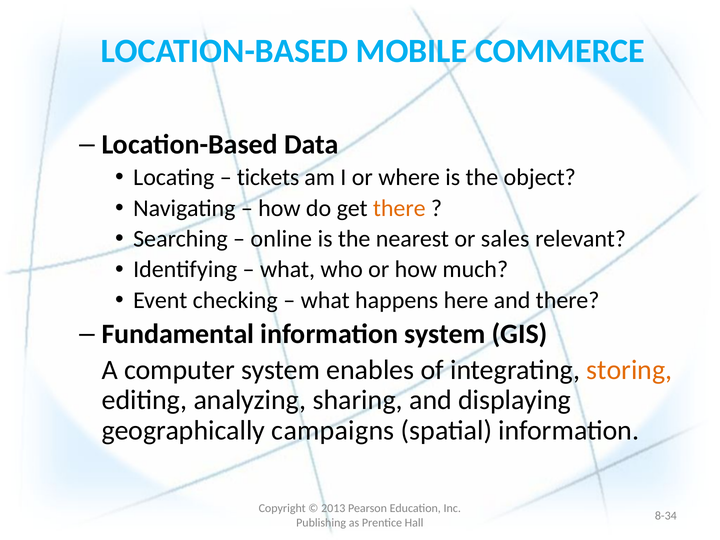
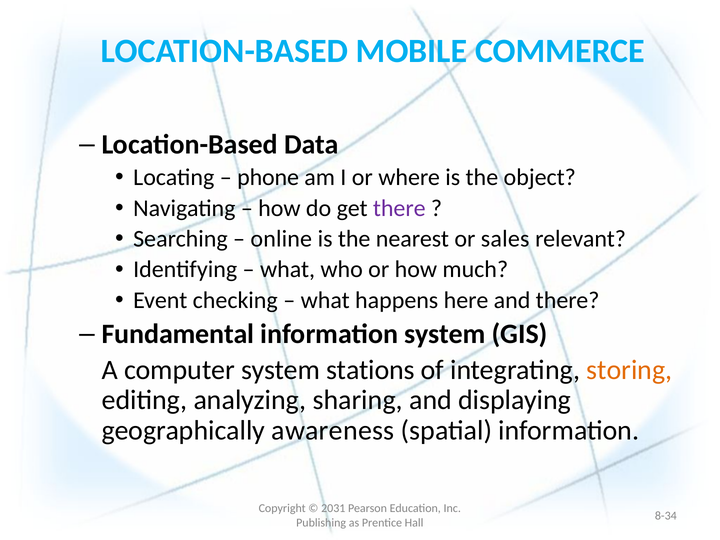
tickets: tickets -> phone
there at (399, 208) colour: orange -> purple
enables: enables -> stations
campaigns: campaigns -> awareness
2013: 2013 -> 2031
